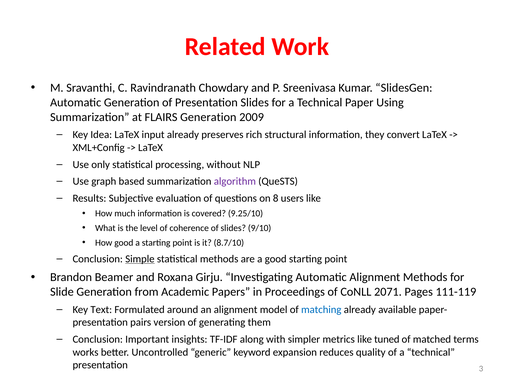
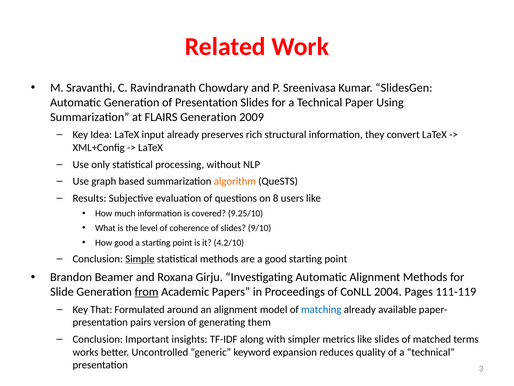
algorithm colour: purple -> orange
8.7/10: 8.7/10 -> 4.2/10
from underline: none -> present
2071: 2071 -> 2004
Text: Text -> That
like tuned: tuned -> slides
